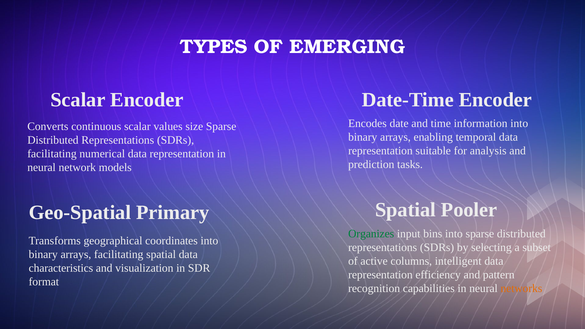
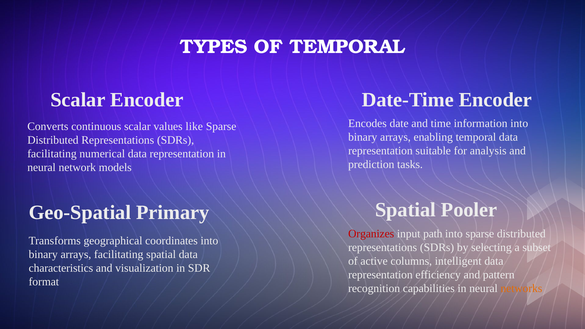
OF EMERGING: EMERGING -> TEMPORAL
size: size -> like
Organizes colour: green -> red
bins: bins -> path
